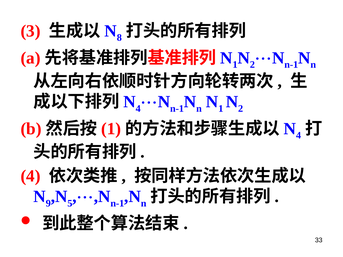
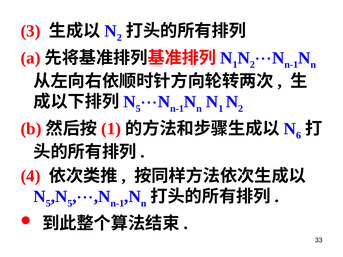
8 at (119, 38): 8 -> 2
4 at (138, 109): 4 -> 5
4 at (298, 135): 4 -> 6
9 at (48, 203): 9 -> 5
